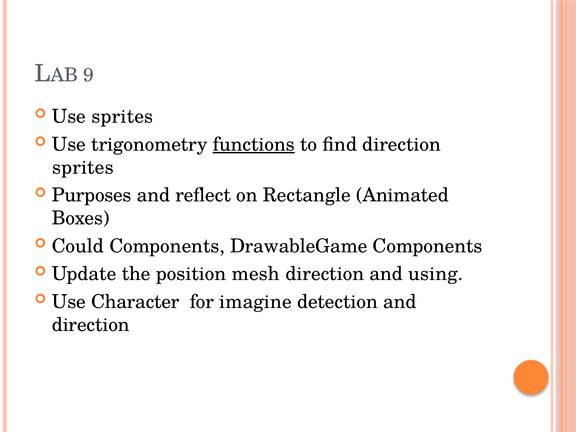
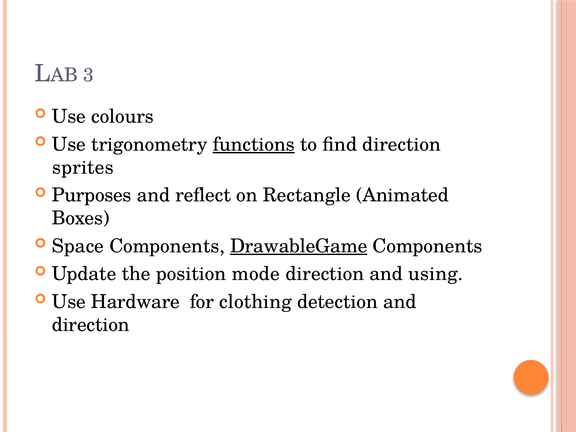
9: 9 -> 3
Use sprites: sprites -> colours
Could: Could -> Space
DrawableGame underline: none -> present
mesh: mesh -> mode
Character: Character -> Hardware
imagine: imagine -> clothing
